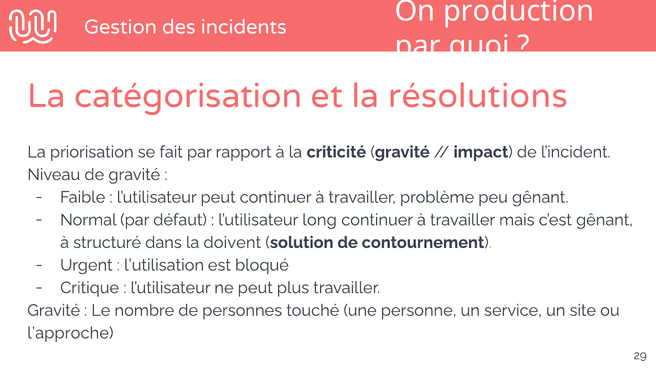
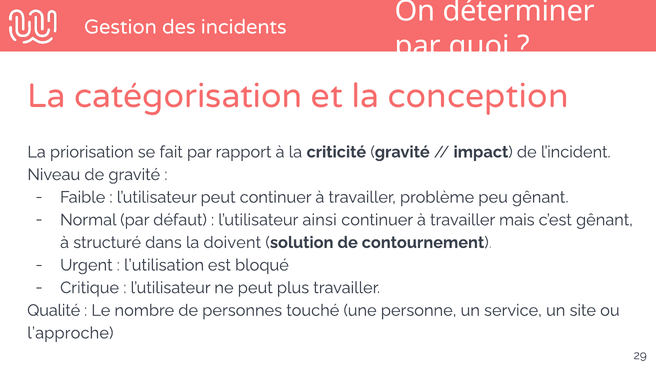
production: production -> déterminer
résolutions: résolutions -> conception
long: long -> ainsi
Gravité at (54, 310): Gravité -> Qualité
